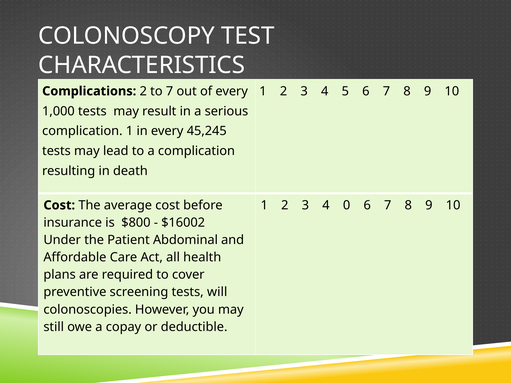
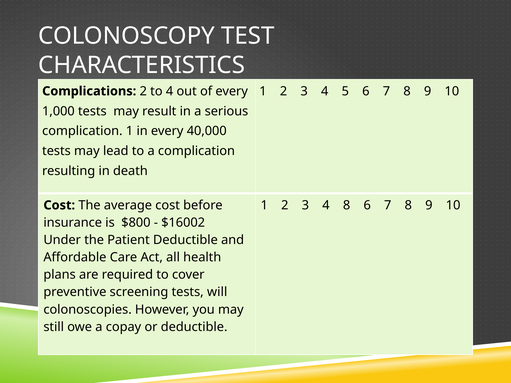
to 7: 7 -> 4
45,245: 45,245 -> 40,000
4 0: 0 -> 8
Patient Abdominal: Abdominal -> Deductible
